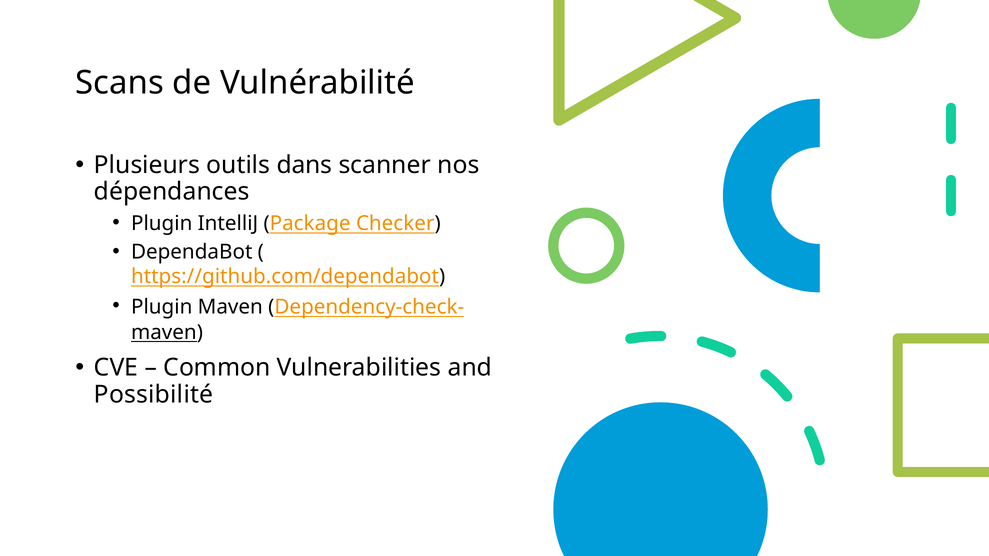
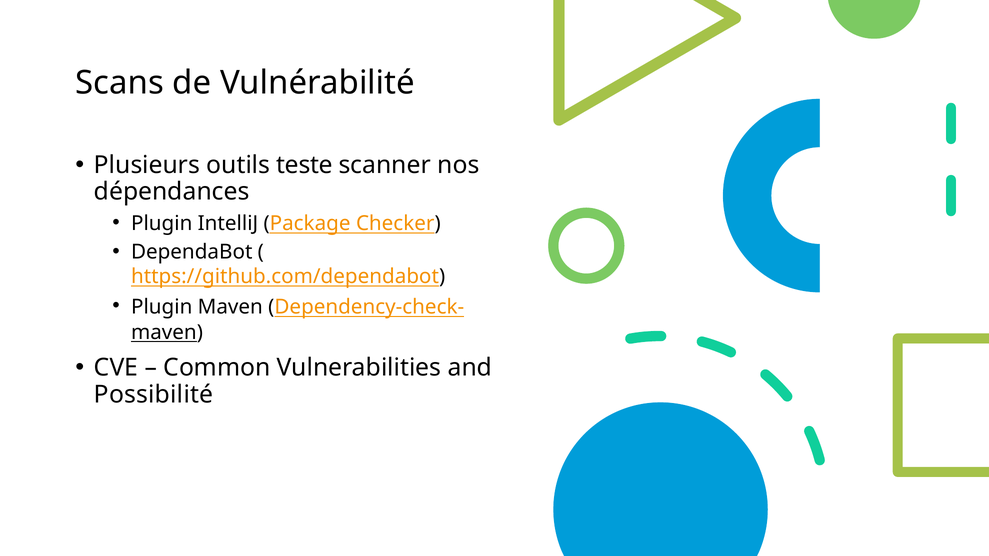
dans: dans -> teste
